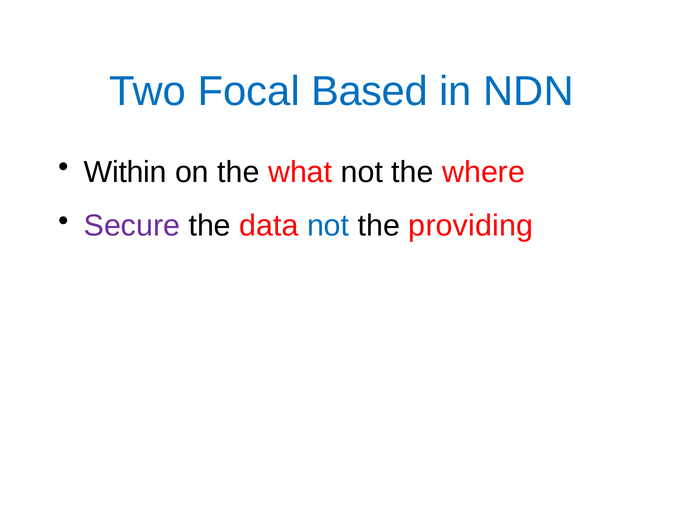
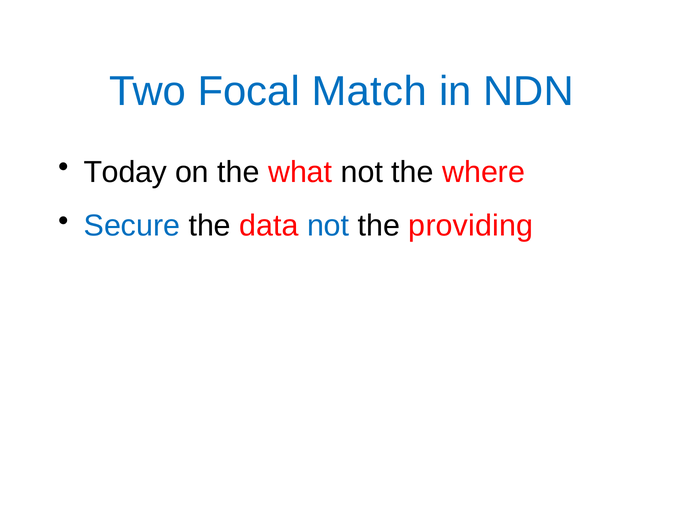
Based: Based -> Match
Within: Within -> Today
Secure colour: purple -> blue
